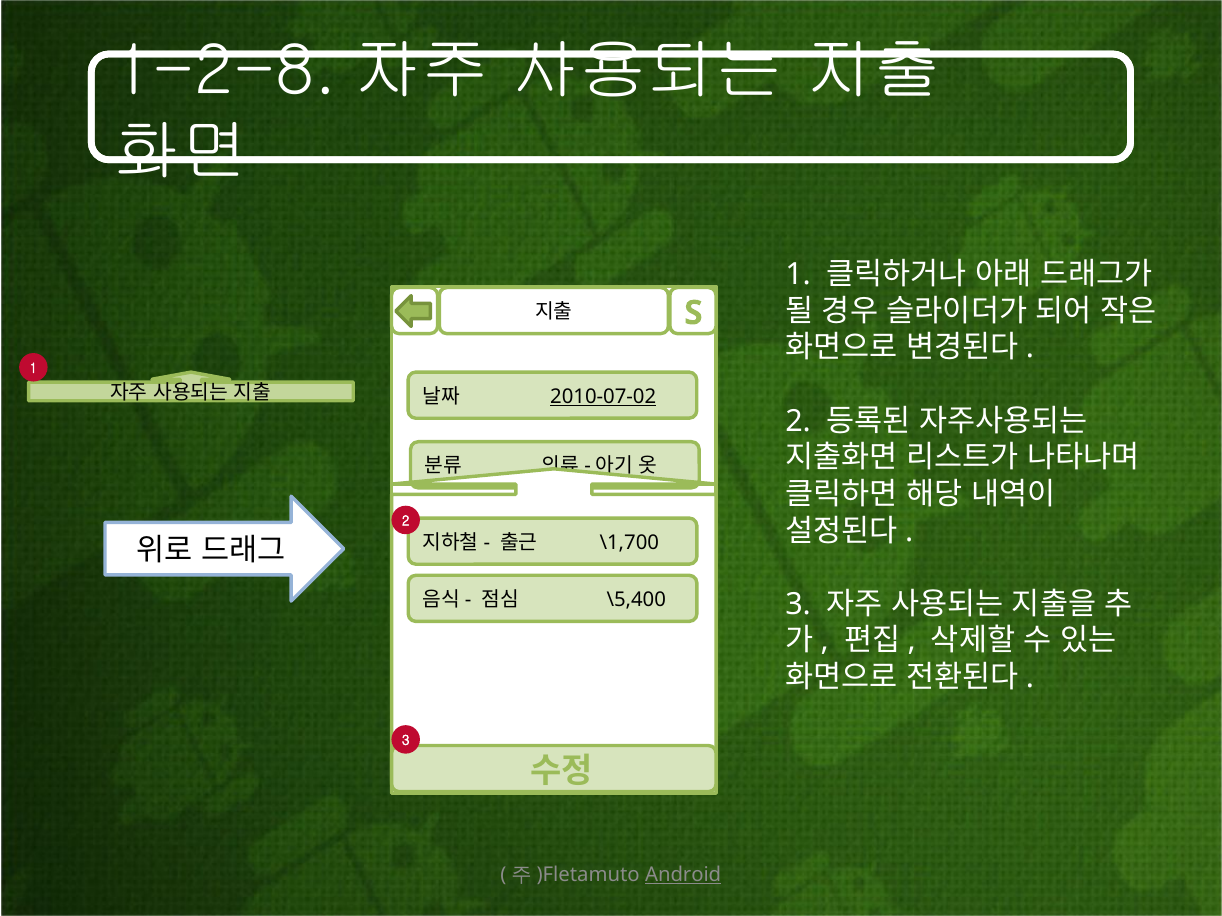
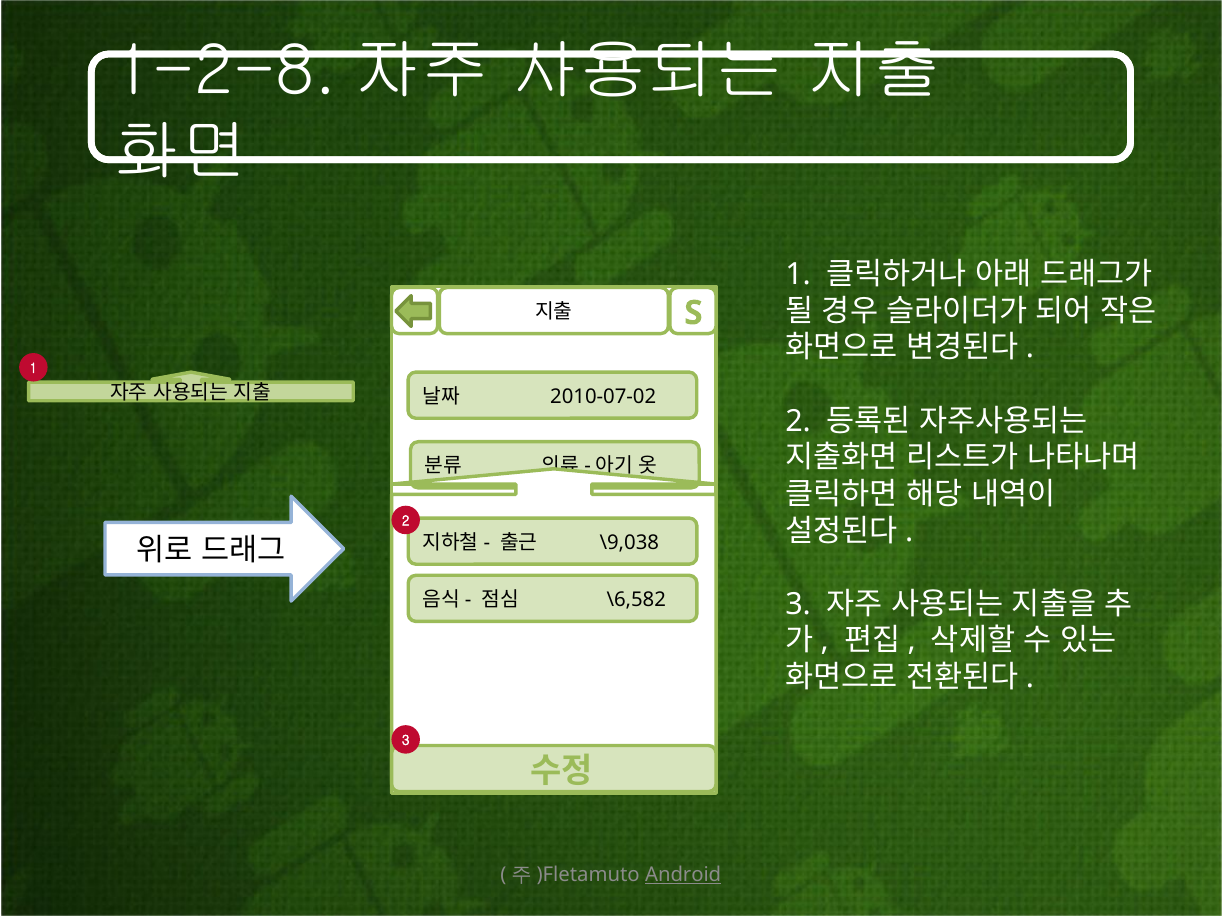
2010-07-02 underline: present -> none
\1,700: \1,700 -> \9,038
\5,400: \5,400 -> \6,582
